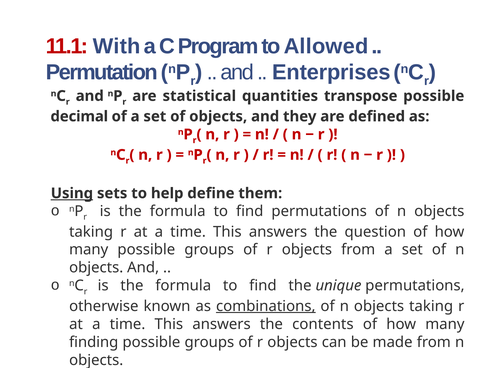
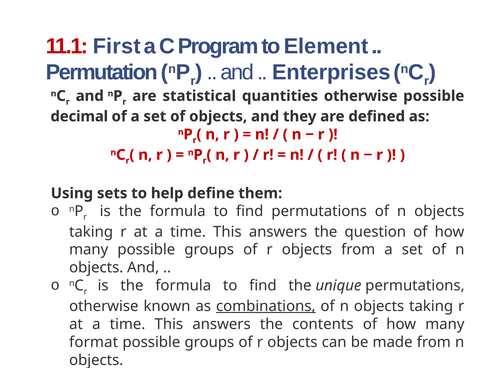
With: With -> First
Allowed: Allowed -> Element
quantities transpose: transpose -> otherwise
Using underline: present -> none
finding: finding -> format
